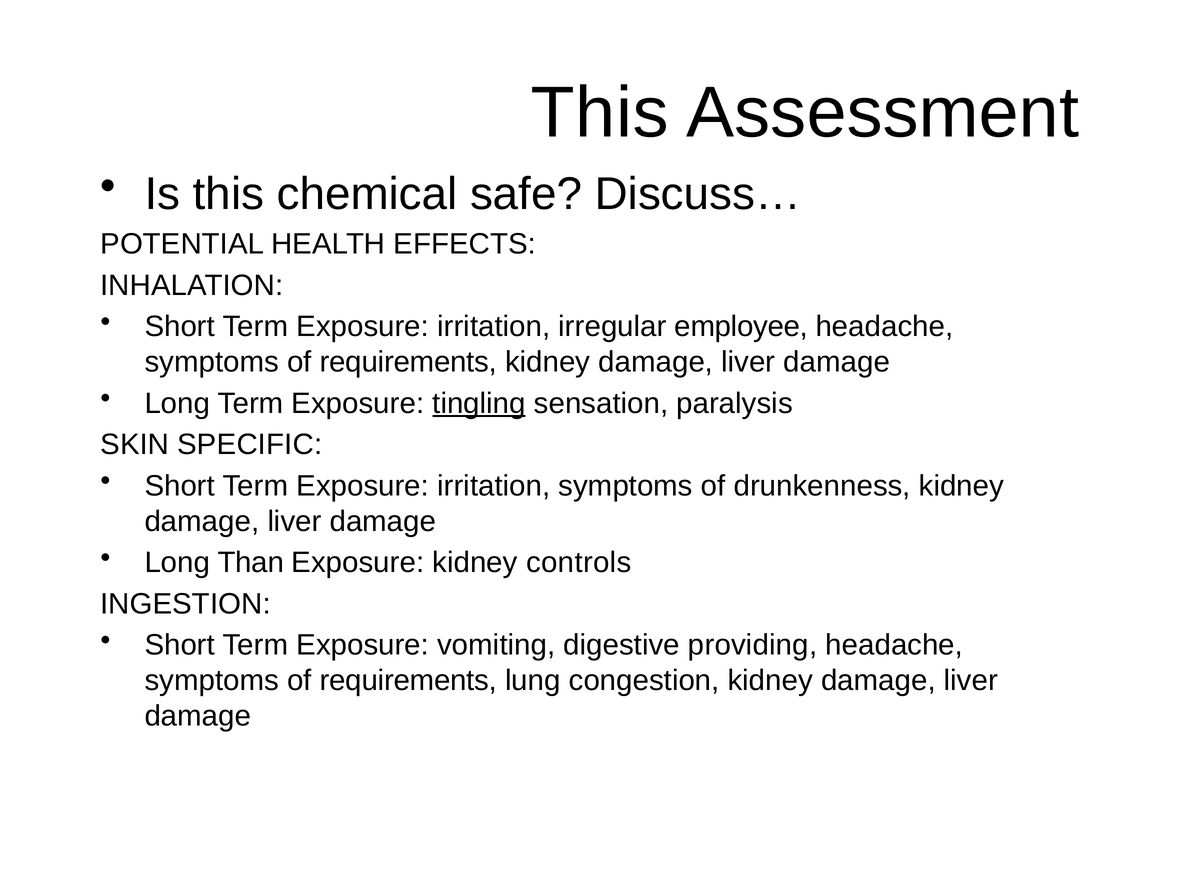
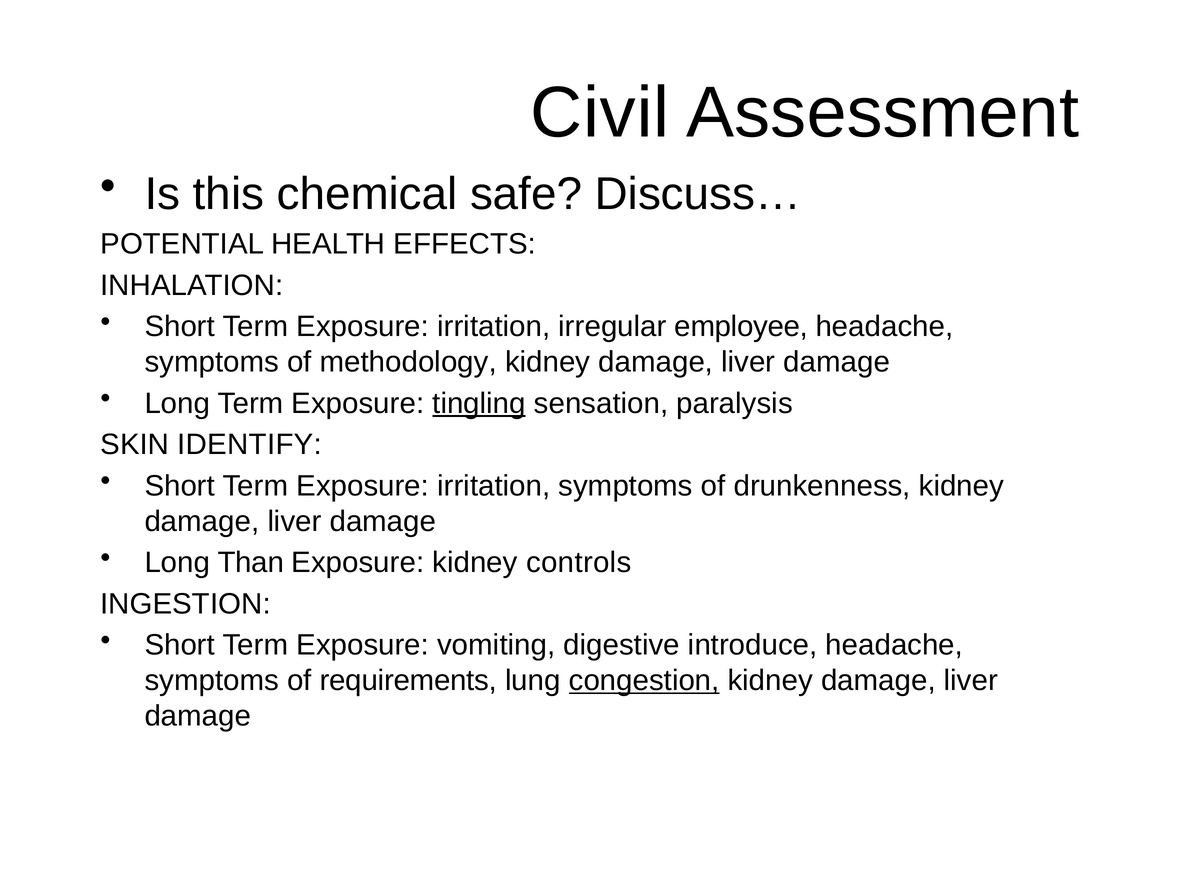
This at (600, 113): This -> Civil
requirements at (408, 362): requirements -> methodology
SPECIFIC: SPECIFIC -> IDENTIFY
providing: providing -> introduce
congestion underline: none -> present
